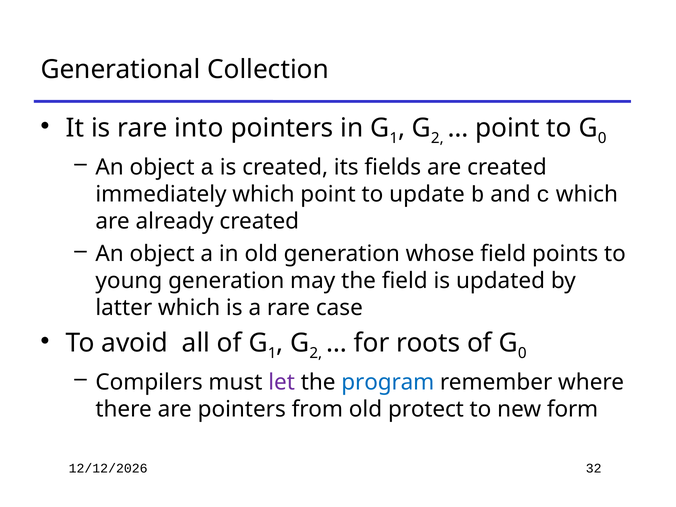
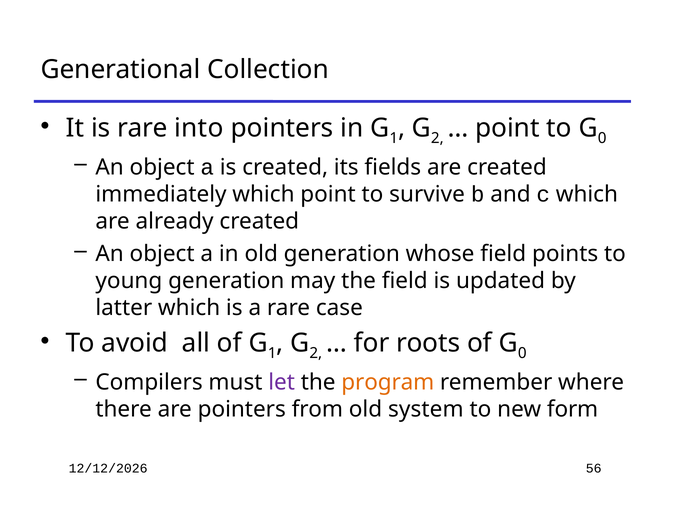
update: update -> survive
program colour: blue -> orange
protect: protect -> system
32: 32 -> 56
